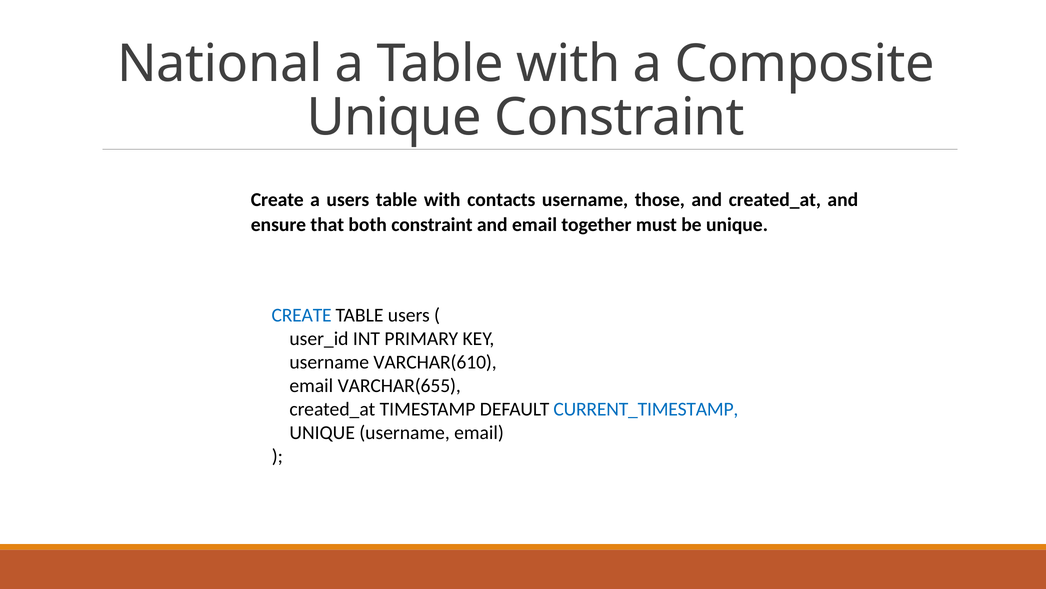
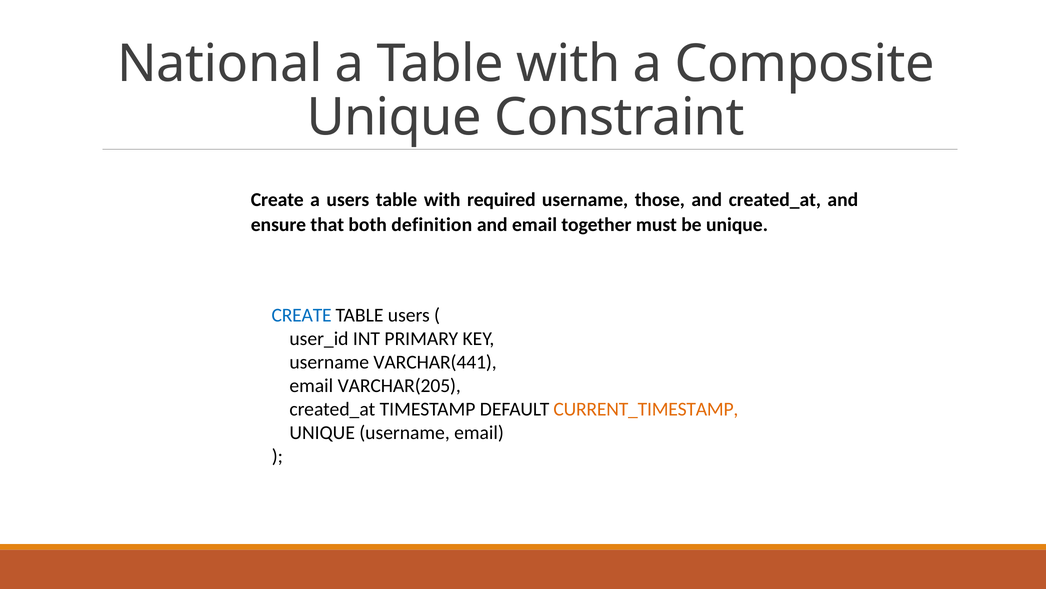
contacts: contacts -> required
both constraint: constraint -> definition
VARCHAR(610: VARCHAR(610 -> VARCHAR(441
VARCHAR(655: VARCHAR(655 -> VARCHAR(205
CURRENT_TIMESTAMP colour: blue -> orange
